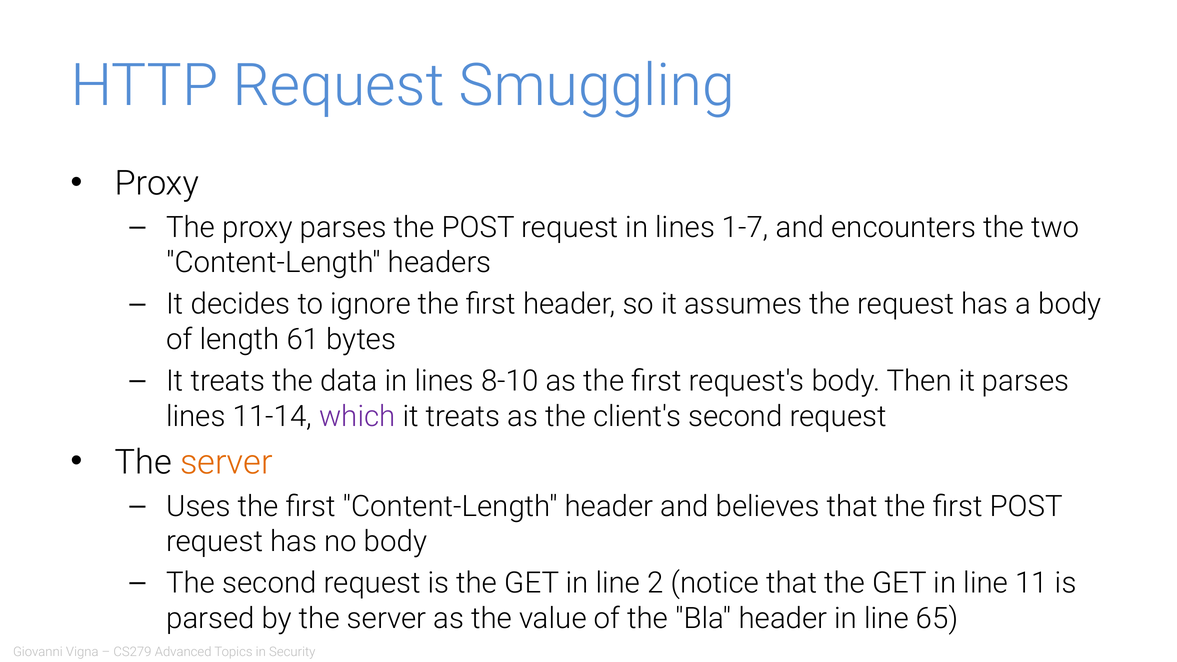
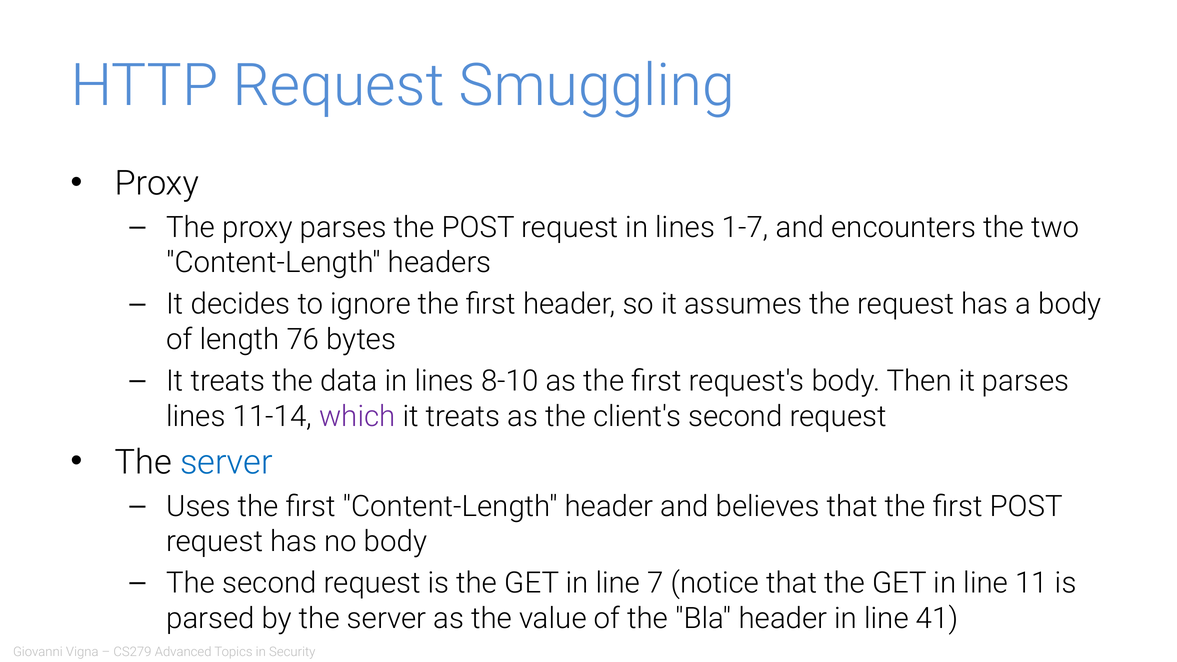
61: 61 -> 76
server at (226, 462) colour: orange -> blue
2: 2 -> 7
65: 65 -> 41
